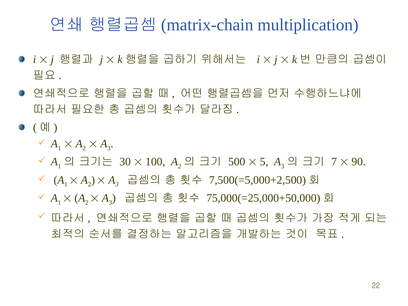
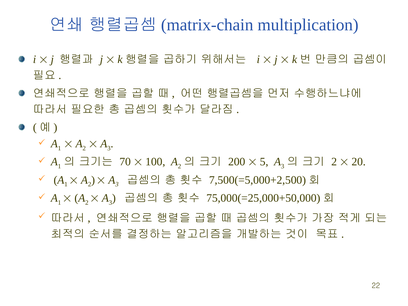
30: 30 -> 70
500: 500 -> 200
7 at (334, 162): 7 -> 2
90: 90 -> 20
